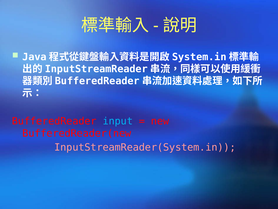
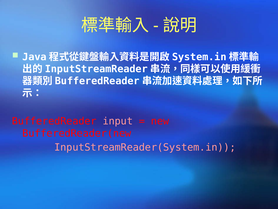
input colour: light blue -> pink
